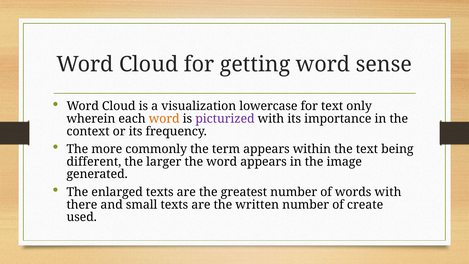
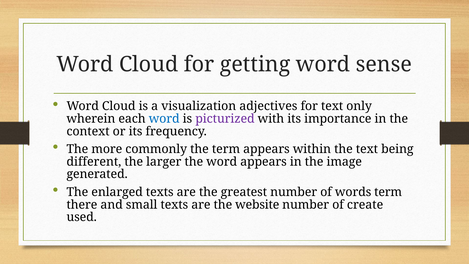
lowercase: lowercase -> adjectives
word at (164, 119) colour: orange -> blue
words with: with -> term
written: written -> website
